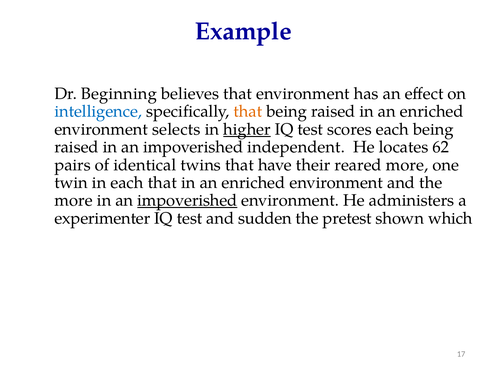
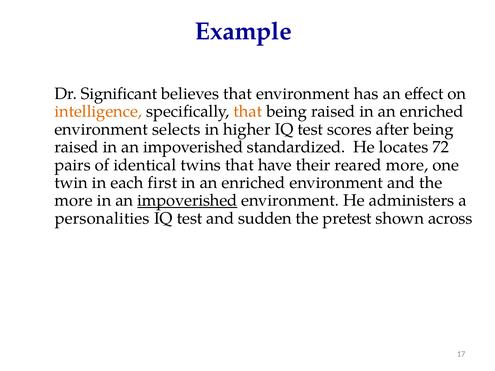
Beginning: Beginning -> Significant
intelligence colour: blue -> orange
higher underline: present -> none
scores each: each -> after
independent: independent -> standardized
62: 62 -> 72
each that: that -> first
experimenter: experimenter -> personalities
which: which -> across
